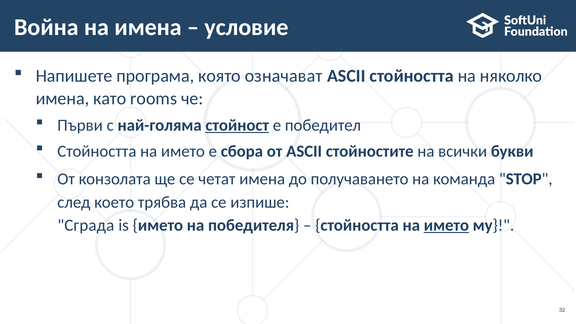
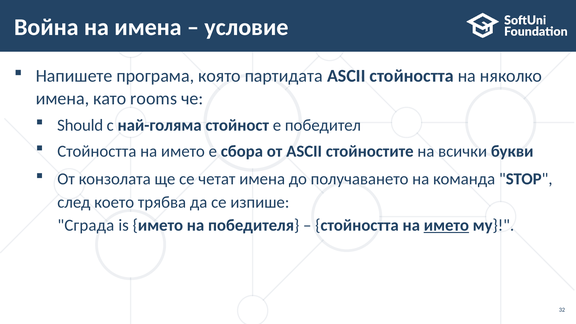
означават: означават -> партидата
Първи: Първи -> Should
стойност underline: present -> none
